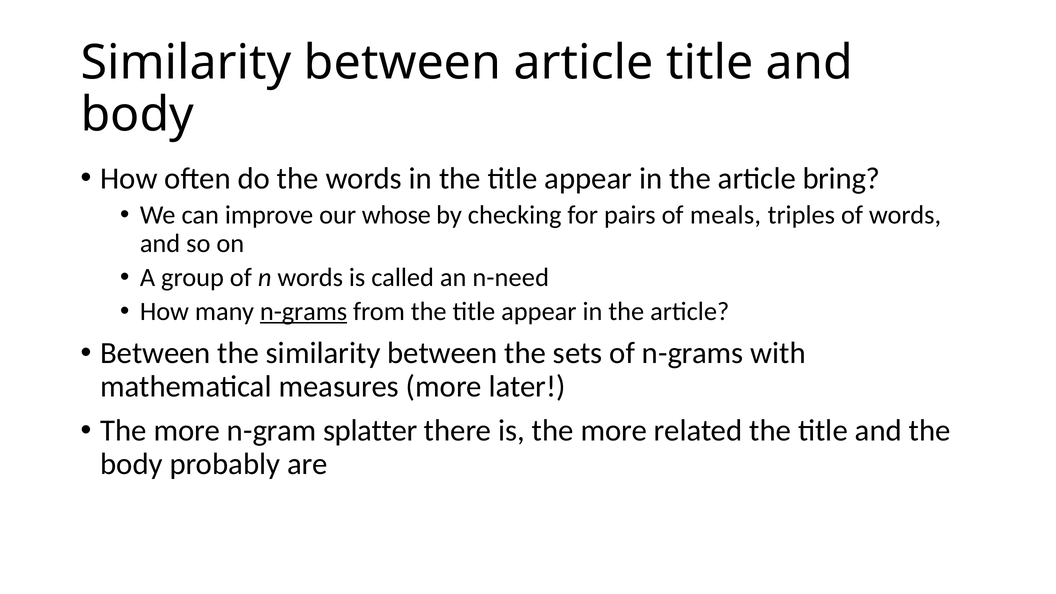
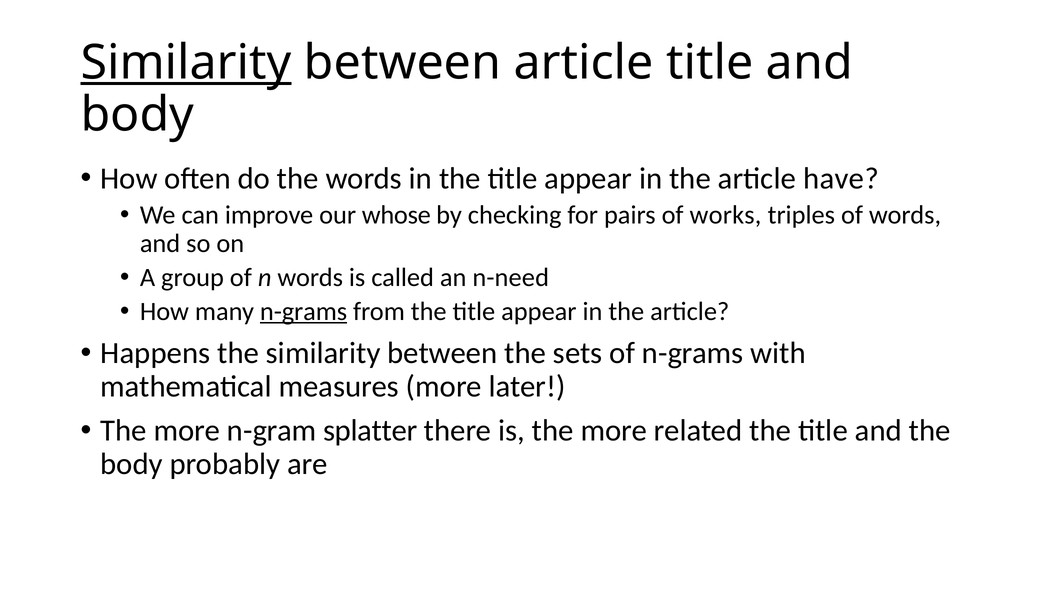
Similarity at (186, 63) underline: none -> present
bring: bring -> have
meals: meals -> works
Between at (155, 353): Between -> Happens
